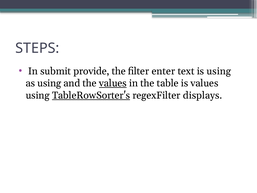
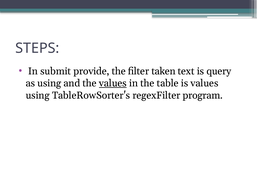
enter: enter -> taken
is using: using -> query
TableRowSorter's underline: present -> none
displays: displays -> program
